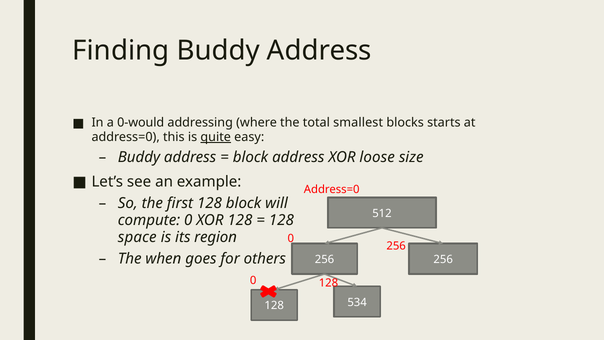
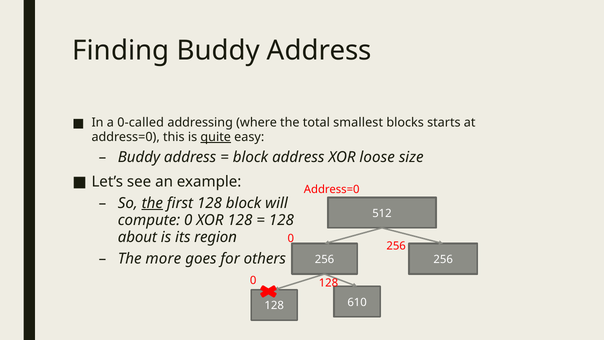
0-would: 0-would -> 0-called
the at (152, 203) underline: none -> present
space: space -> about
when: when -> more
534: 534 -> 610
